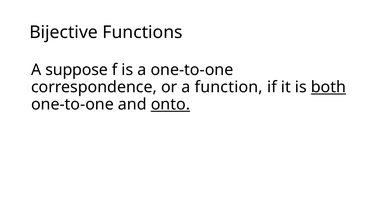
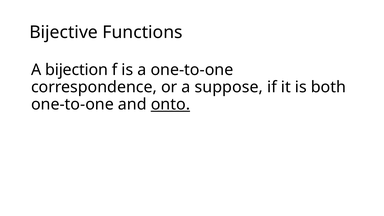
suppose: suppose -> bijection
function: function -> suppose
both underline: present -> none
